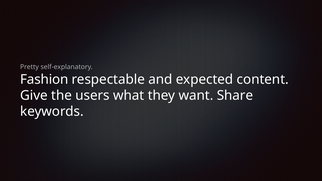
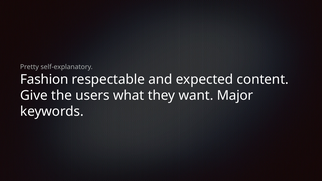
Share: Share -> Major
